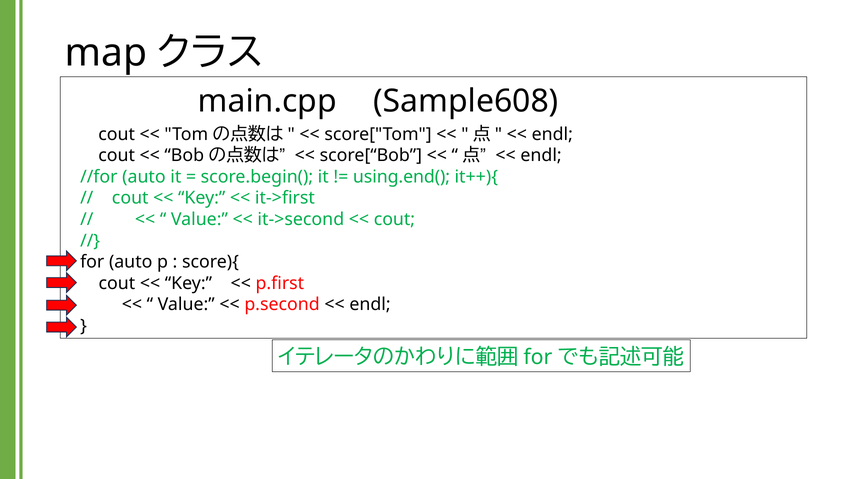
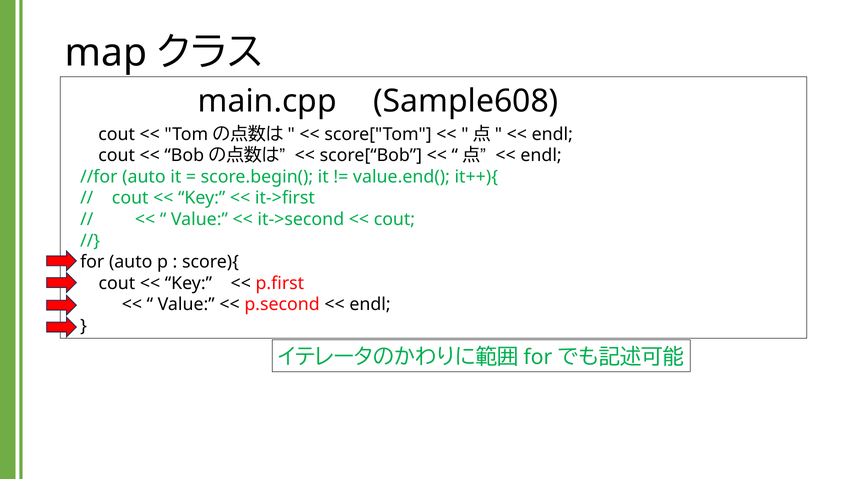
using.end(: using.end( -> value.end(
